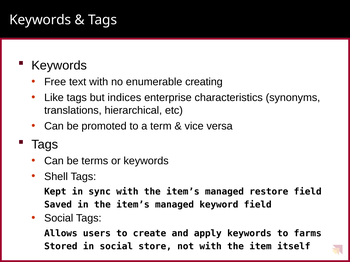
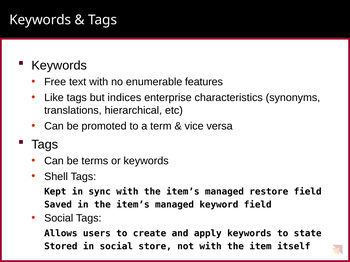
creating: creating -> features
farms: farms -> state
